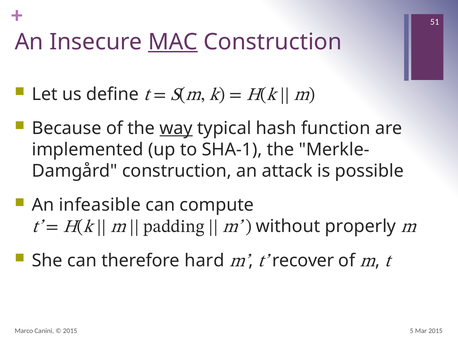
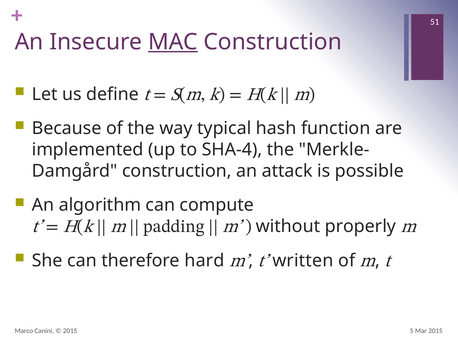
way underline: present -> none
SHA-1: SHA-1 -> SHA-4
infeasible: infeasible -> algorithm
recover: recover -> written
